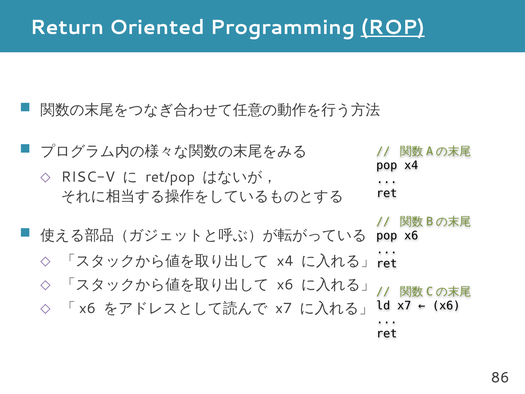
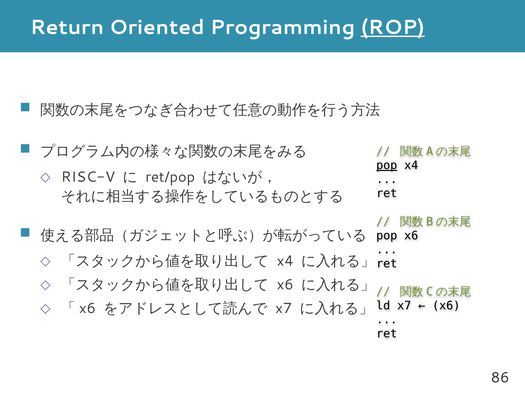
pop at (387, 165) underline: none -> present
